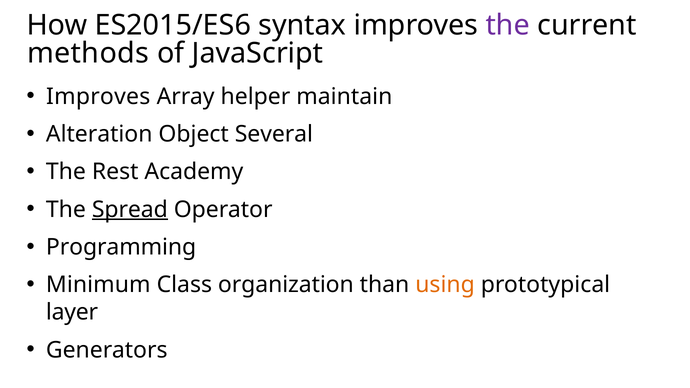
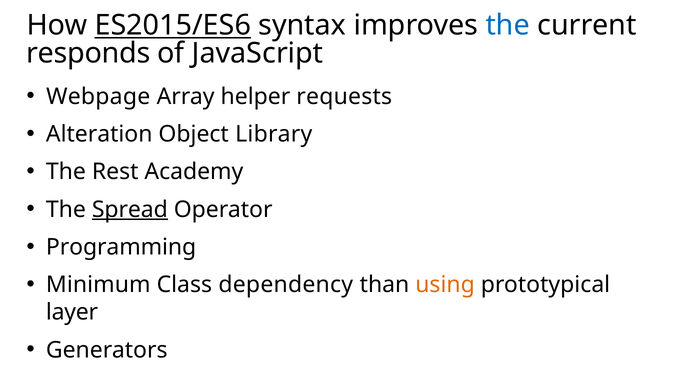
ES2015/ES6 underline: none -> present
the at (508, 25) colour: purple -> blue
methods: methods -> responds
Improves at (98, 97): Improves -> Webpage
maintain: maintain -> requests
Several: Several -> Library
organization: organization -> dependency
